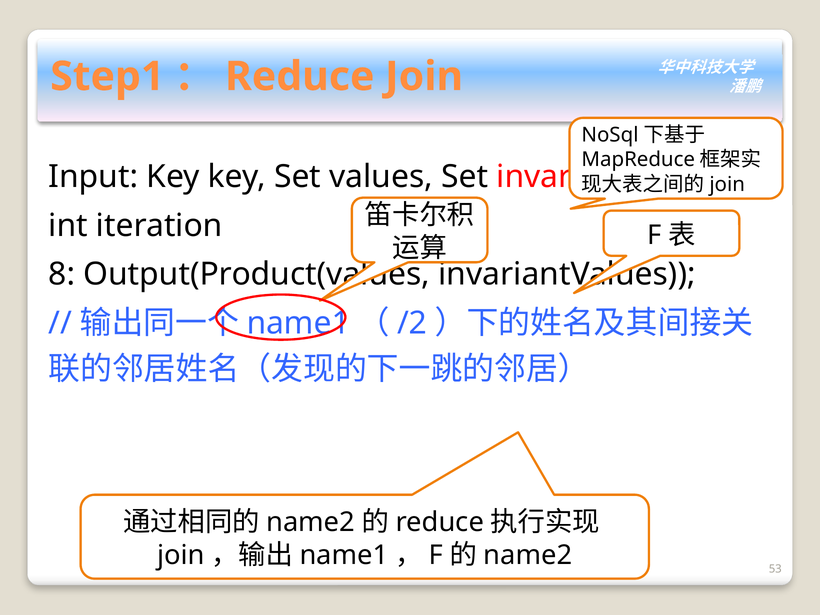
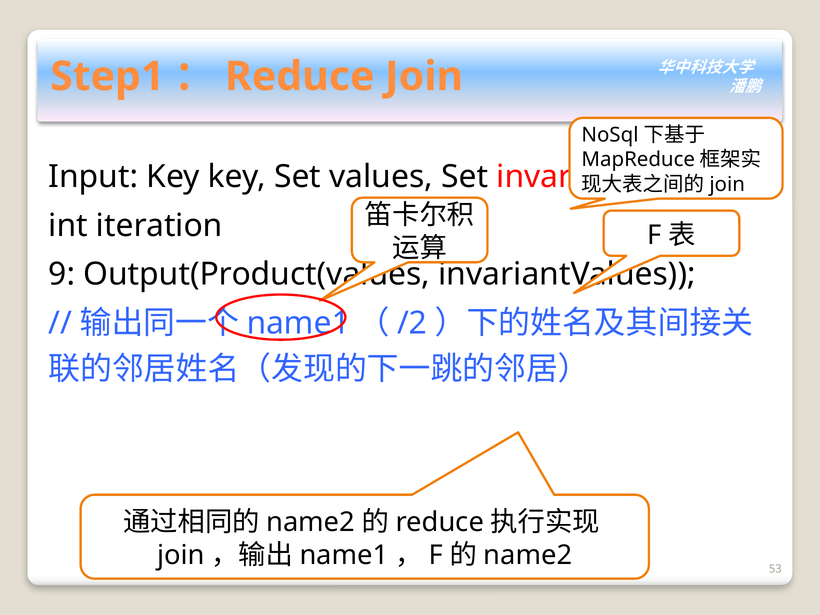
8: 8 -> 9
